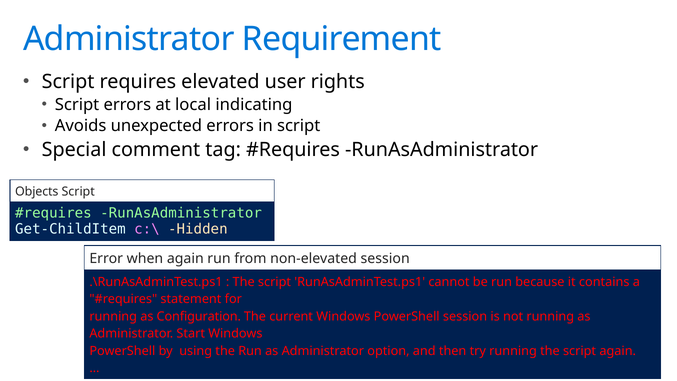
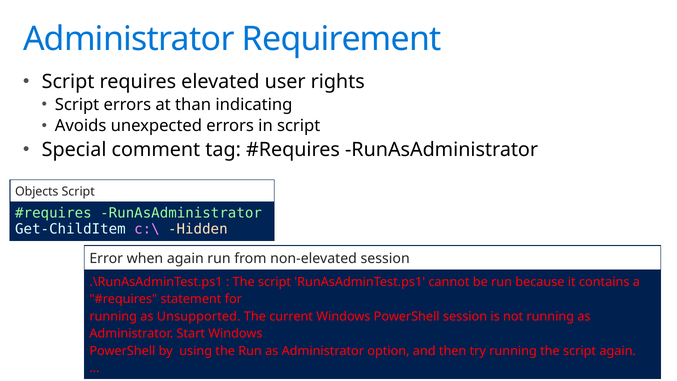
local: local -> than
Configuration: Configuration -> Unsupported
